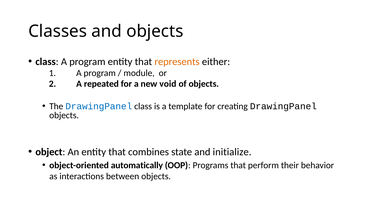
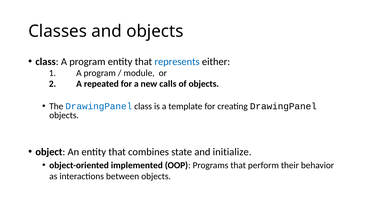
represents colour: orange -> blue
void: void -> calls
automatically: automatically -> implemented
